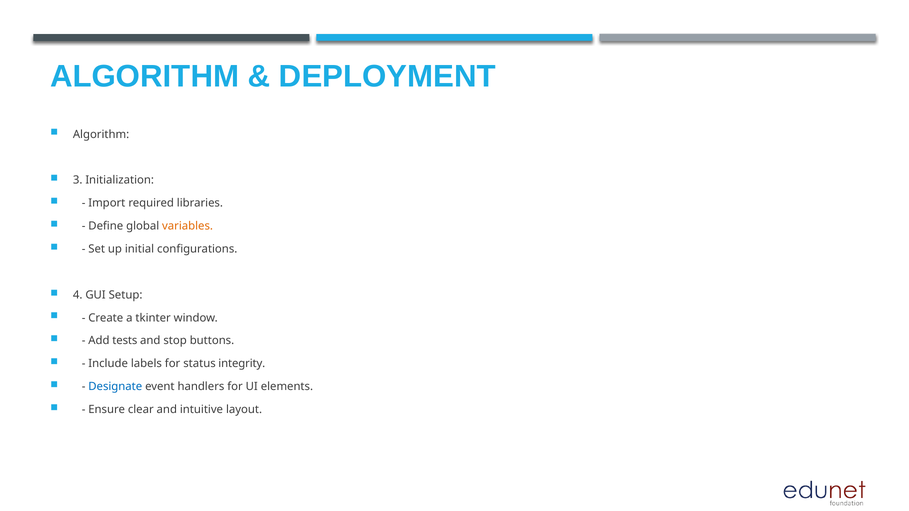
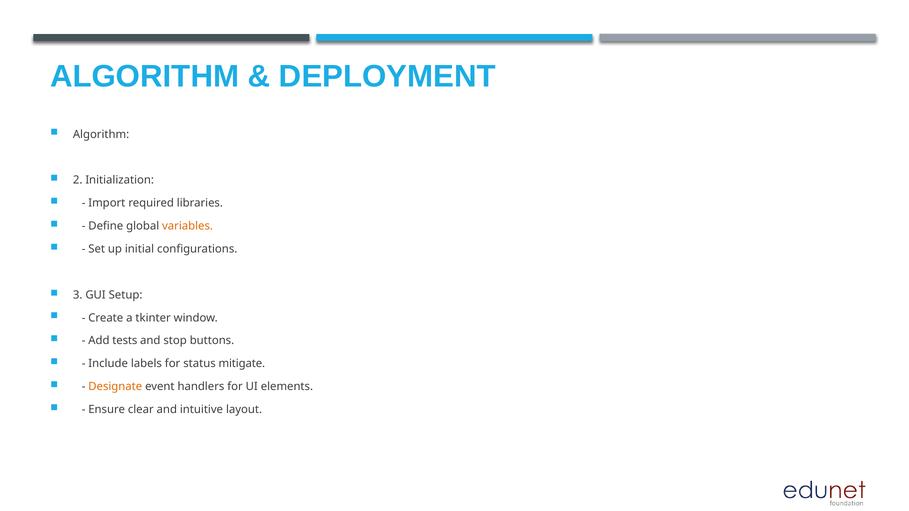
3: 3 -> 2
4: 4 -> 3
integrity: integrity -> mitigate
Designate colour: blue -> orange
